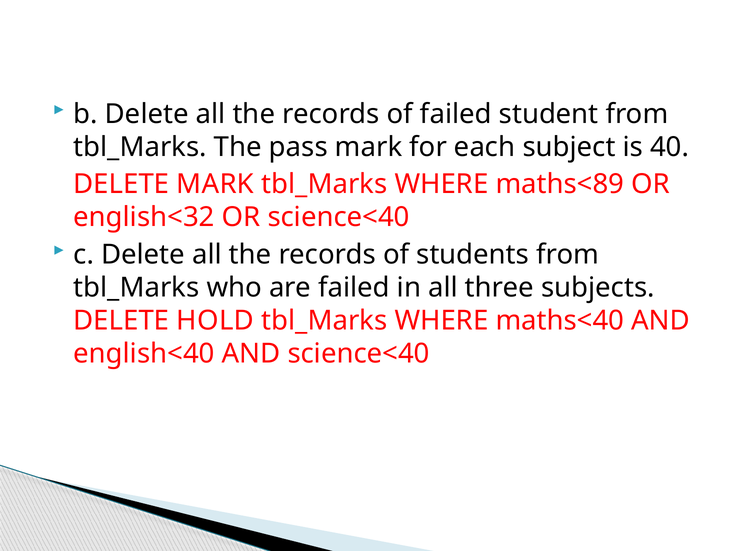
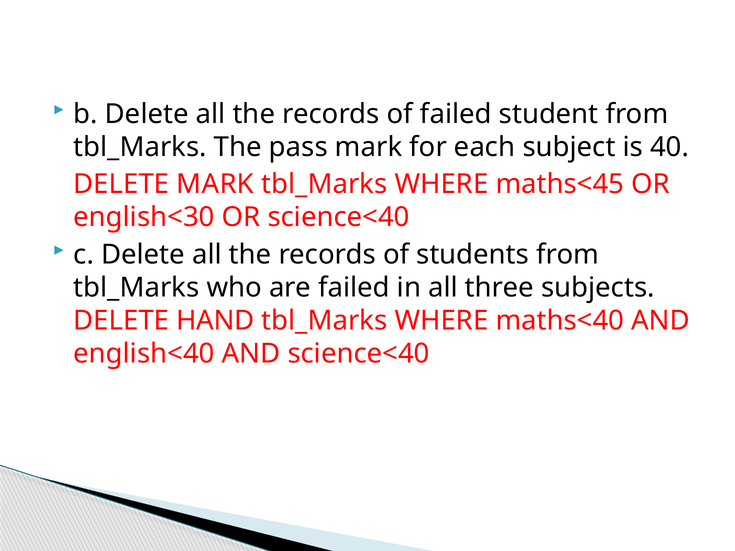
maths<89: maths<89 -> maths<45
english<32: english<32 -> english<30
HOLD: HOLD -> HAND
